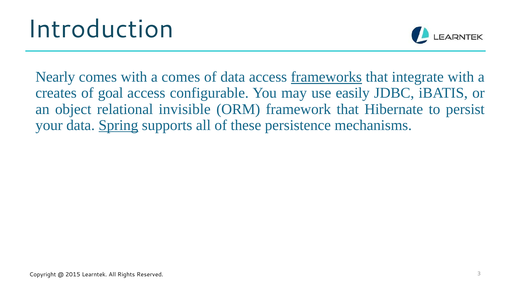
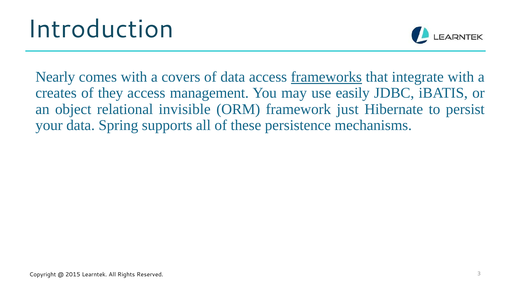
a comes: comes -> covers
goal: goal -> they
configurable: configurable -> management
framework that: that -> just
Spring underline: present -> none
